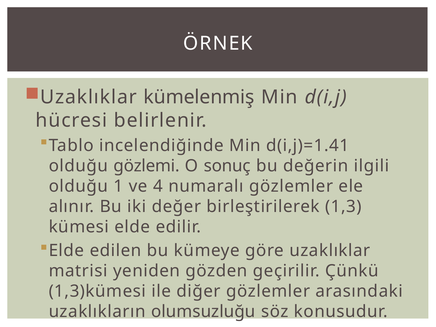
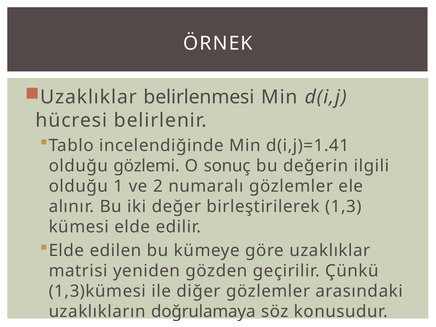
kümelenmiş: kümelenmiş -> belirlenmesi
4: 4 -> 2
olumsuzluğu: olumsuzluğu -> doğrulamaya
